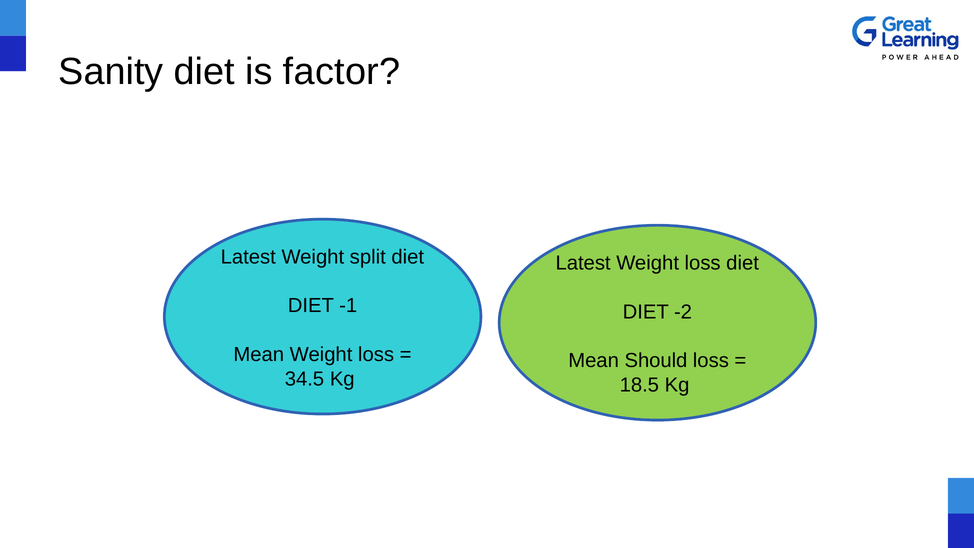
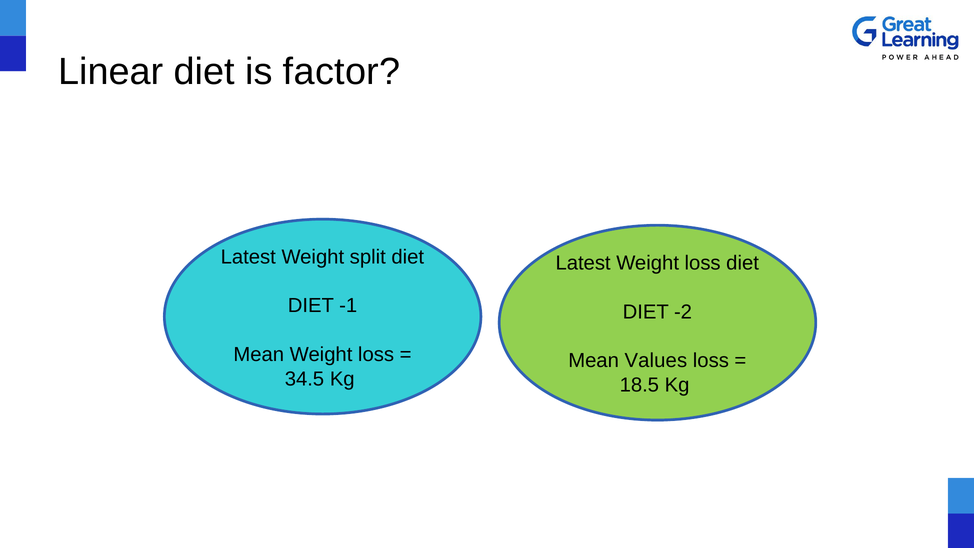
Sanity: Sanity -> Linear
Should: Should -> Values
